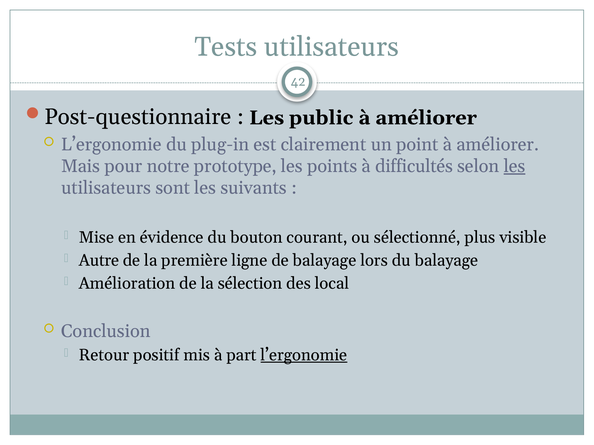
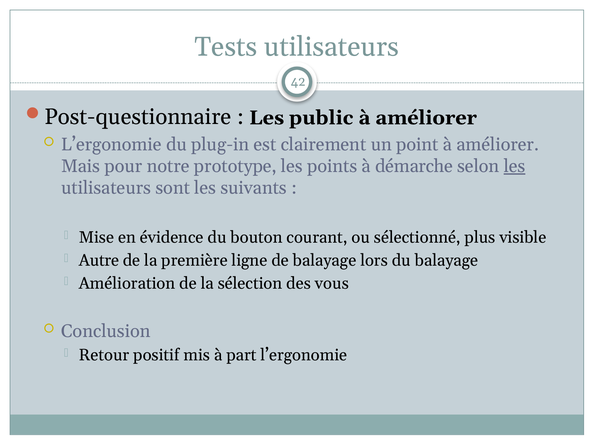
difficultés: difficultés -> démarche
local: local -> vous
l’ergonomie at (304, 355) underline: present -> none
